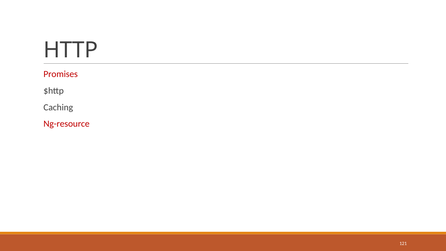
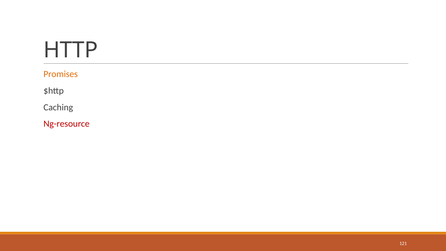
Promises colour: red -> orange
